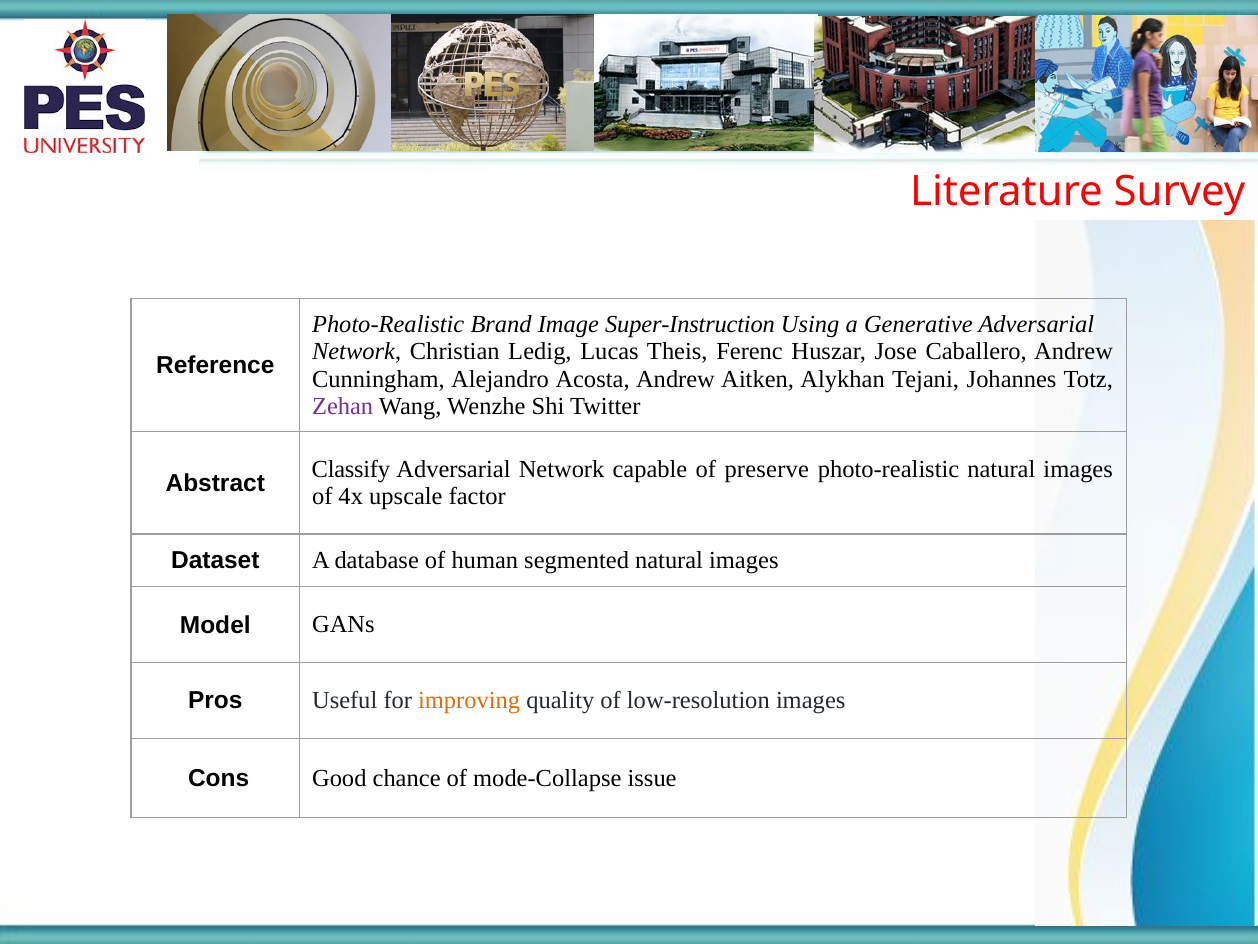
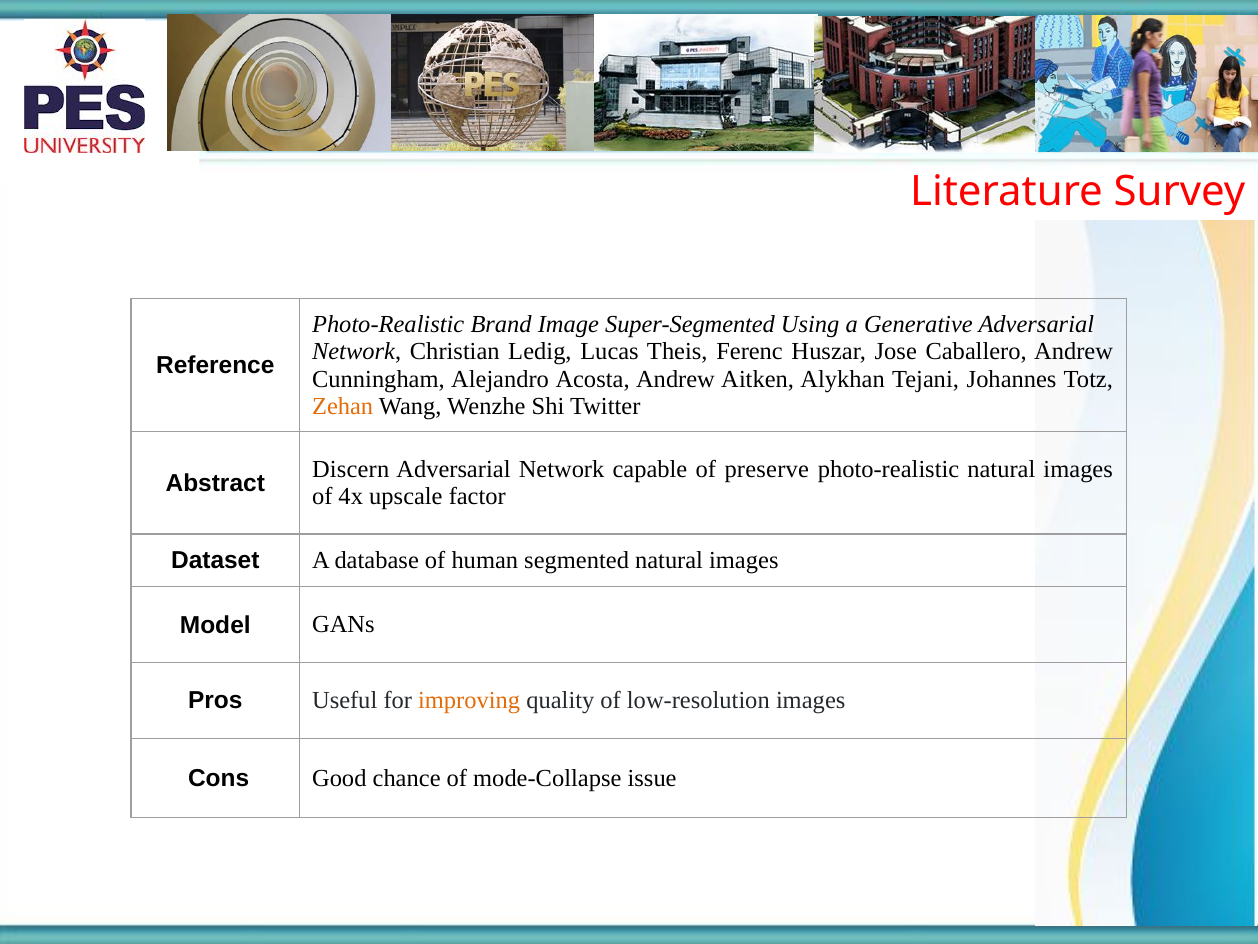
Super-Instruction: Super-Instruction -> Super-Segmented
Zehan colour: purple -> orange
Classify: Classify -> Discern
